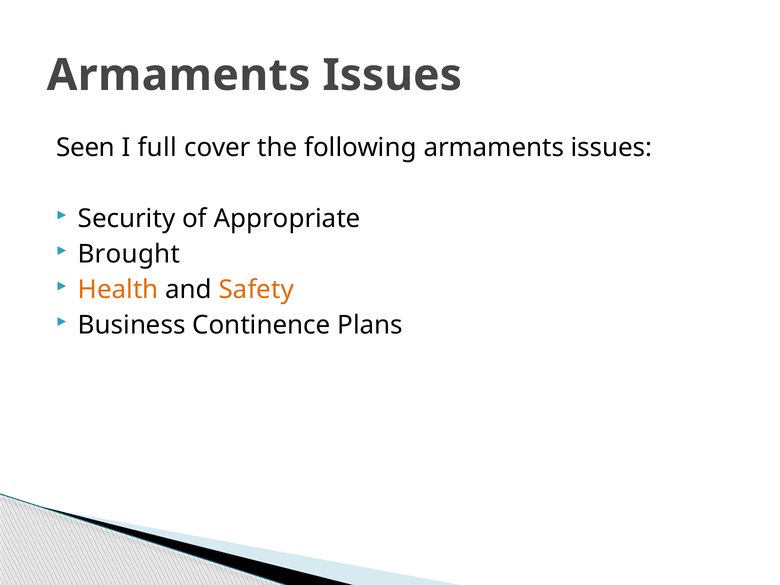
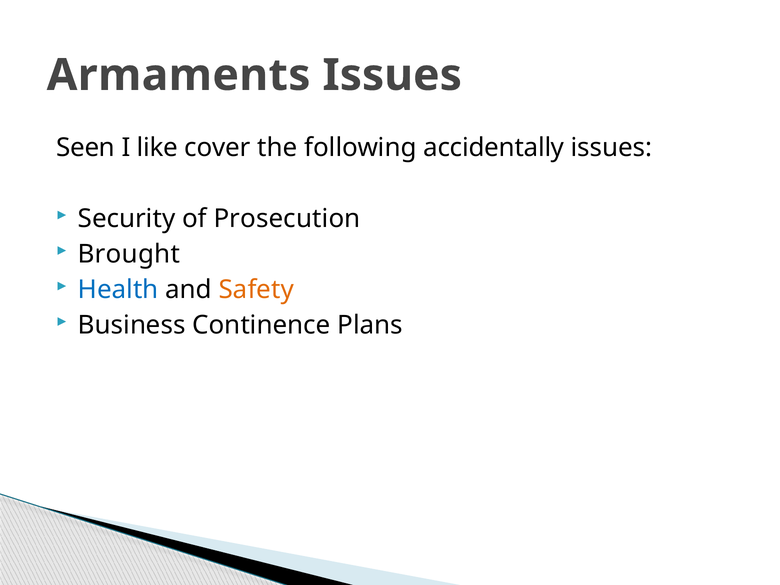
full: full -> like
following armaments: armaments -> accidentally
Appropriate: Appropriate -> Prosecution
Health colour: orange -> blue
